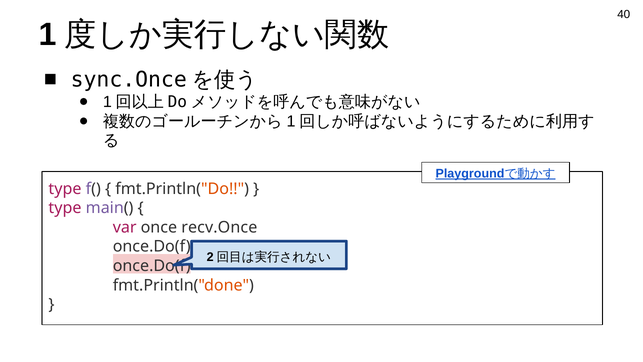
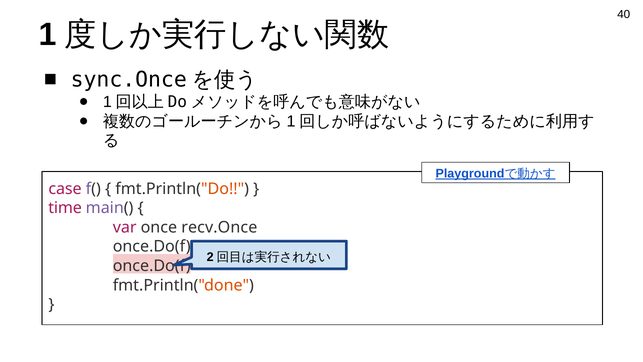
type at (65, 189): type -> case
type at (65, 208): type -> time
